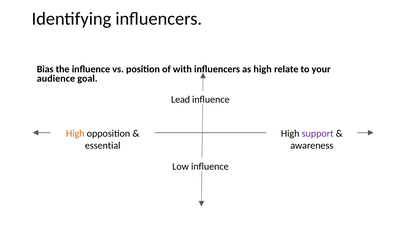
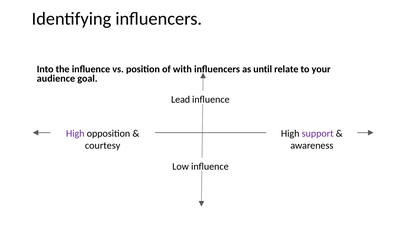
Bias: Bias -> Into
as high: high -> until
High at (75, 134) colour: orange -> purple
essential: essential -> courtesy
